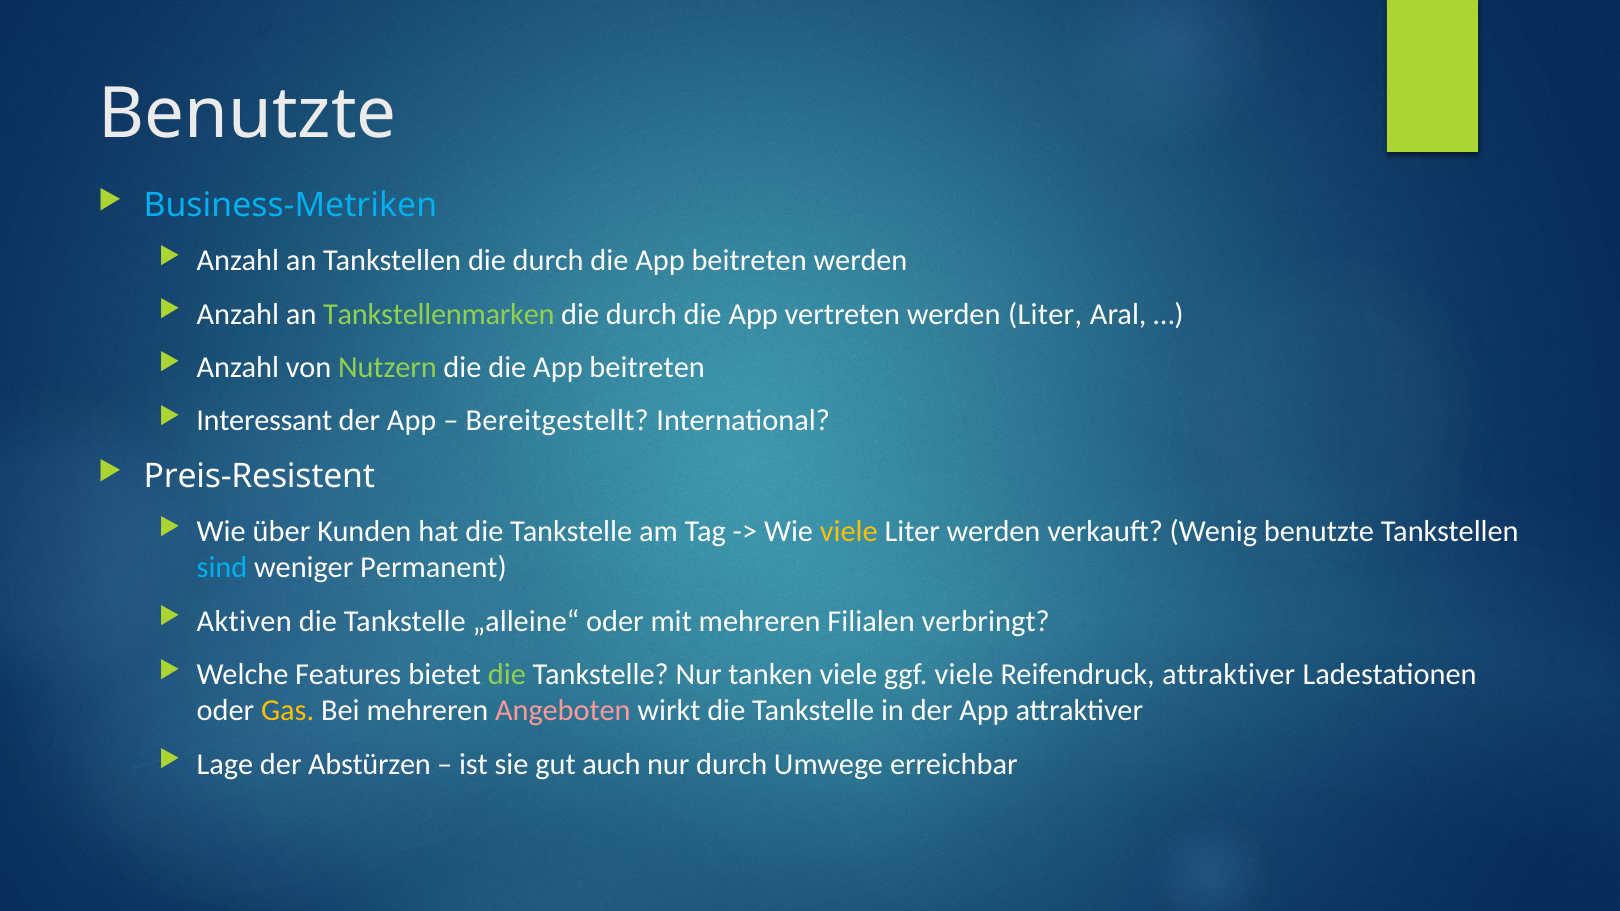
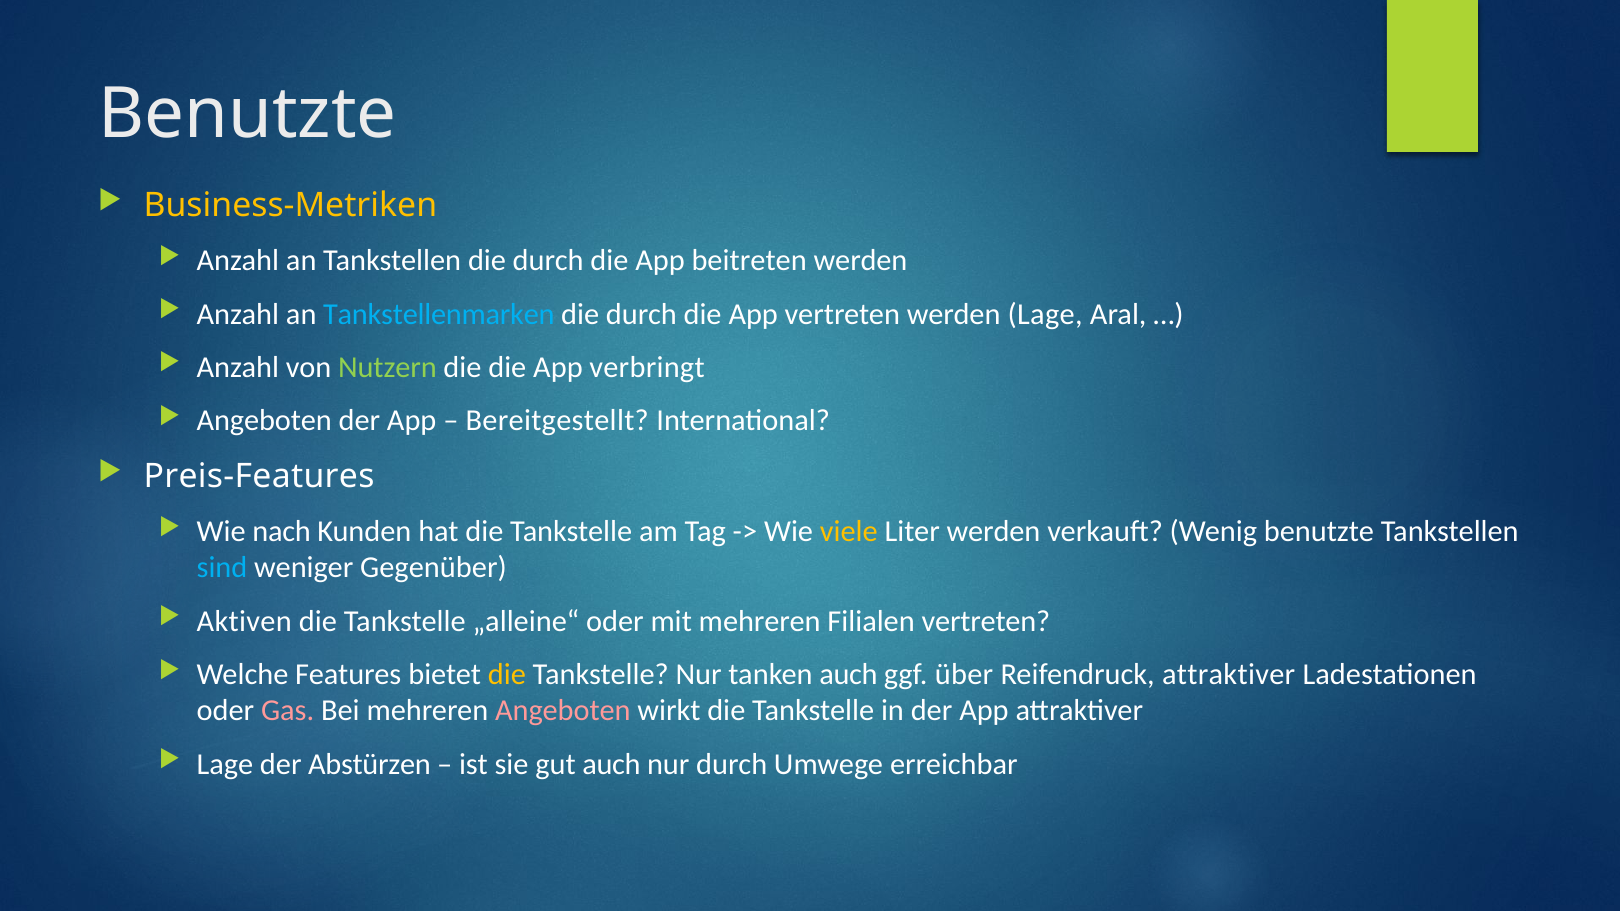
Business-Metriken colour: light blue -> yellow
Tankstellenmarken colour: light green -> light blue
werden Liter: Liter -> Lage
die die App beitreten: beitreten -> verbringt
Interessant at (264, 421): Interessant -> Angeboten
Preis-Resistent: Preis-Resistent -> Preis-Features
über: über -> nach
Permanent: Permanent -> Gegenüber
Filialen verbringt: verbringt -> vertreten
die at (507, 675) colour: light green -> yellow
tanken viele: viele -> auch
ggf viele: viele -> über
Gas colour: yellow -> pink
